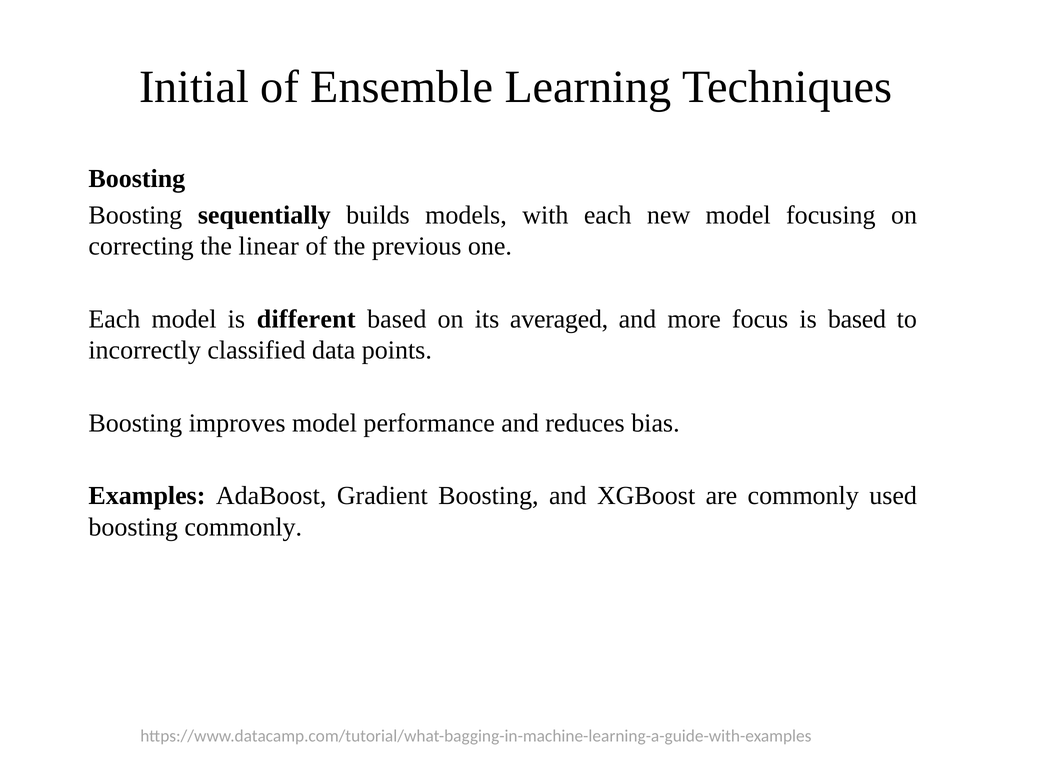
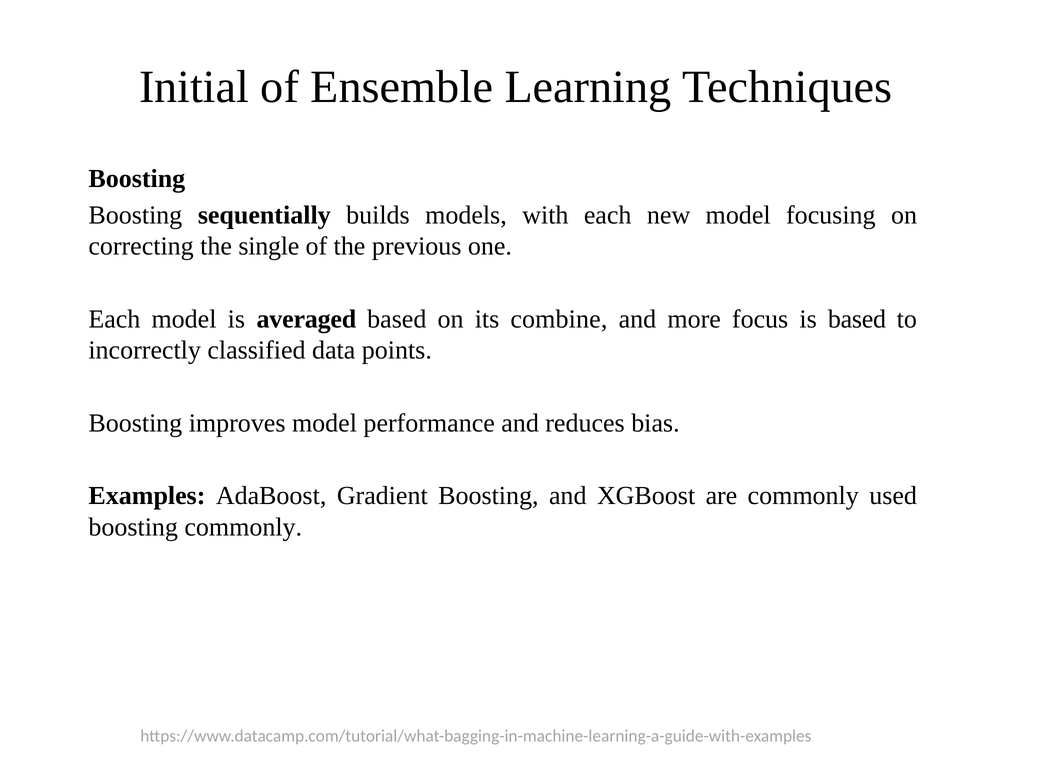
linear: linear -> single
different: different -> averaged
averaged: averaged -> combine
